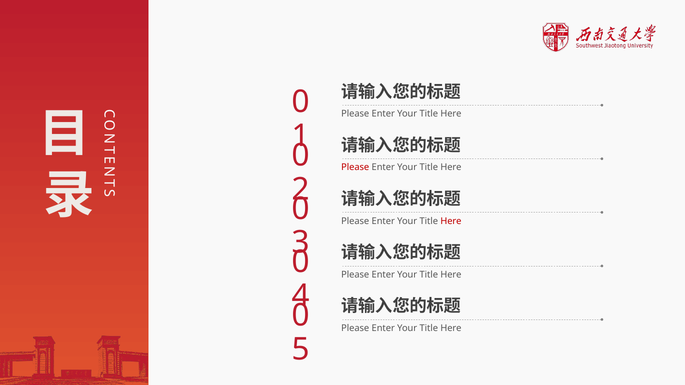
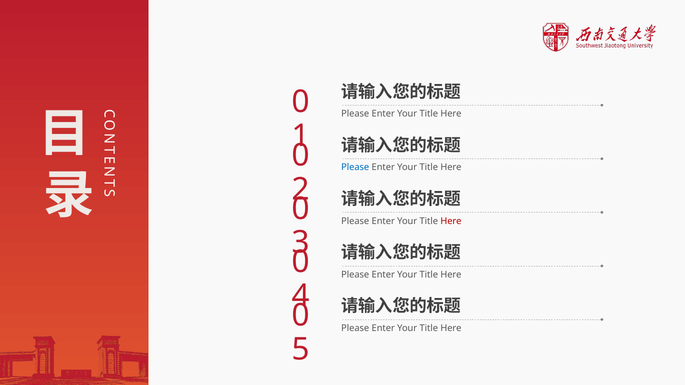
Please at (355, 168) colour: red -> blue
